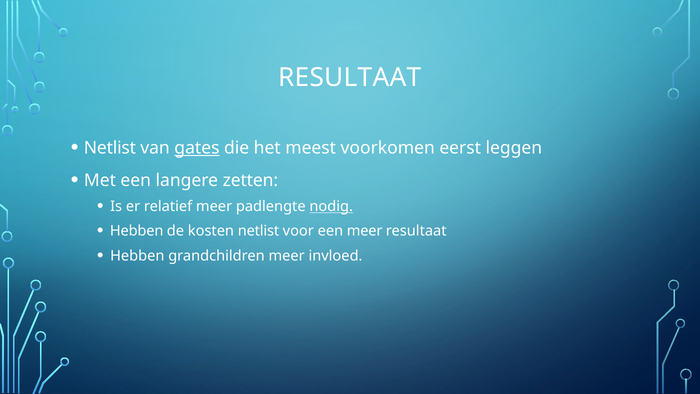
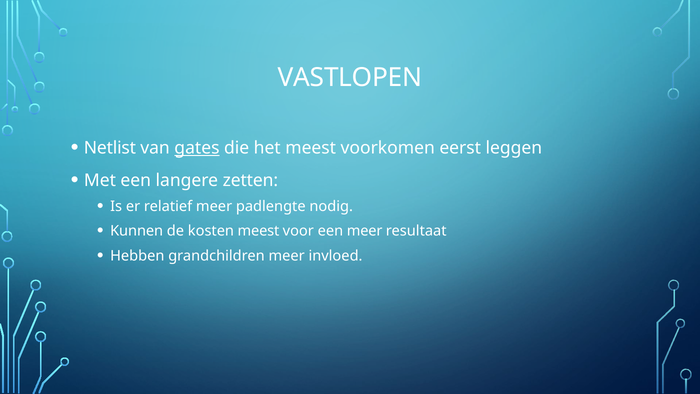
RESULTAAT at (350, 78): RESULTAAT -> VASTLOPEN
nodig underline: present -> none
Hebben at (137, 231): Hebben -> Kunnen
kosten netlist: netlist -> meest
